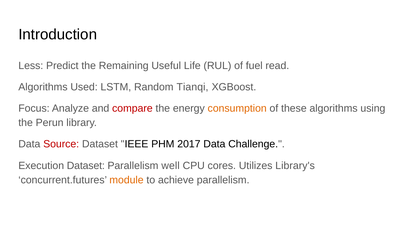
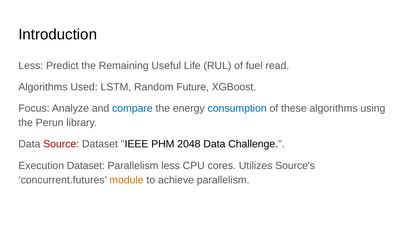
Tianqi: Tianqi -> Future
compare colour: red -> blue
consumption colour: orange -> blue
2017: 2017 -> 2048
Parallelism well: well -> less
Library's: Library's -> Source's
